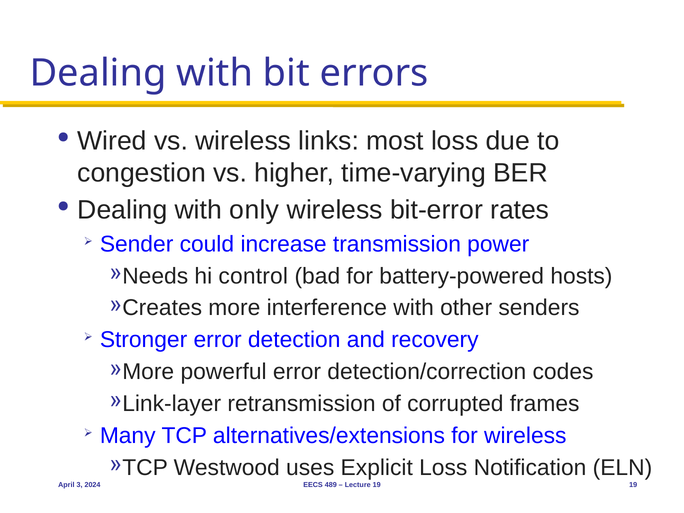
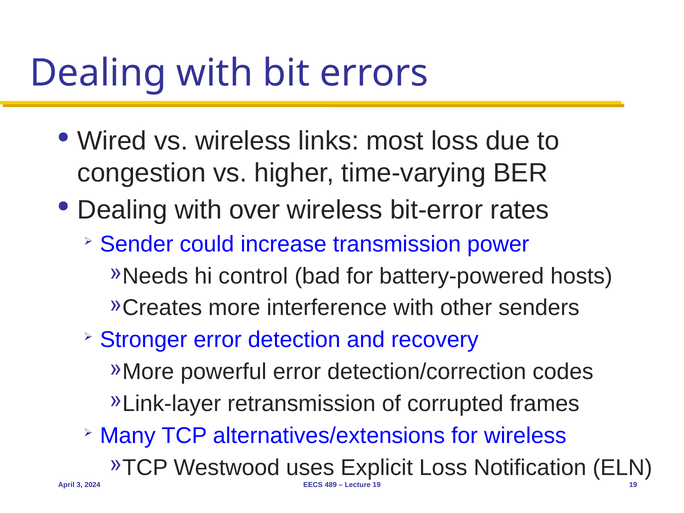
only: only -> over
